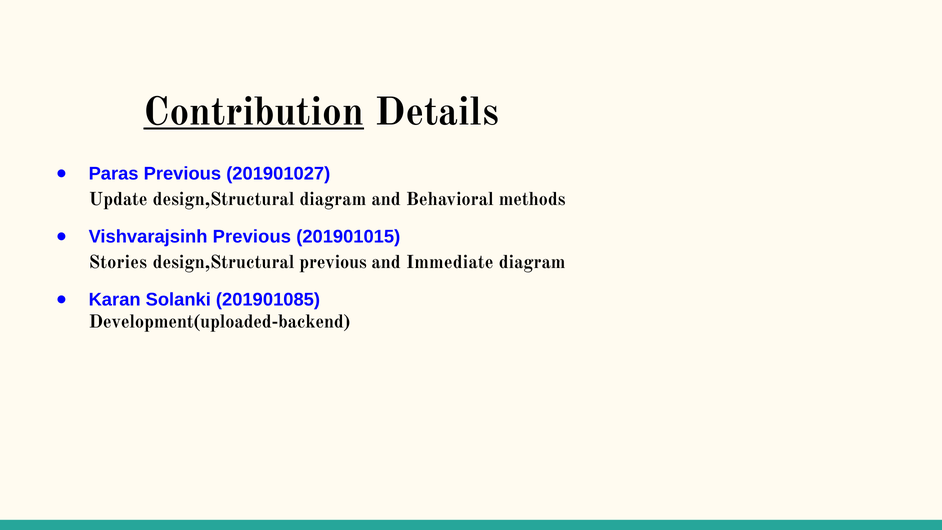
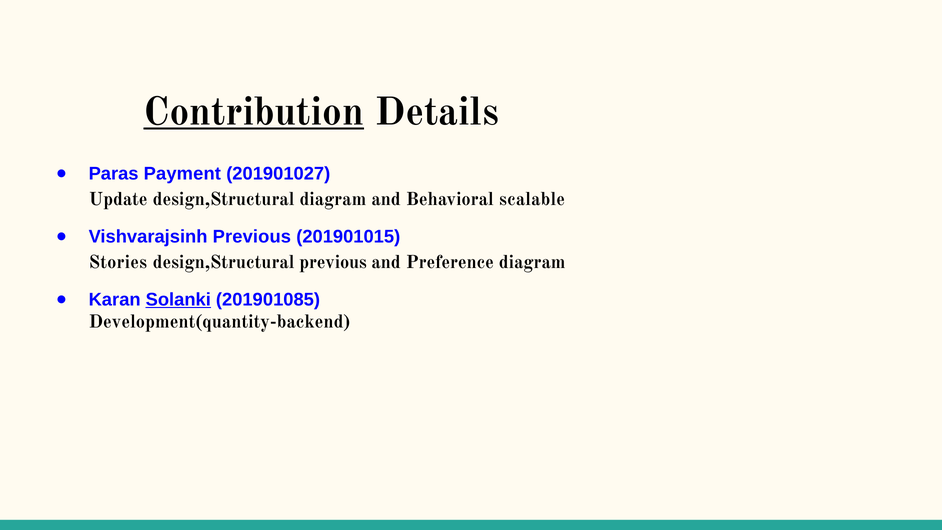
Paras Previous: Previous -> Payment
methods: methods -> scalable
Immediate: Immediate -> Preference
Solanki underline: none -> present
Development(uploaded-backend: Development(uploaded-backend -> Development(quantity-backend
